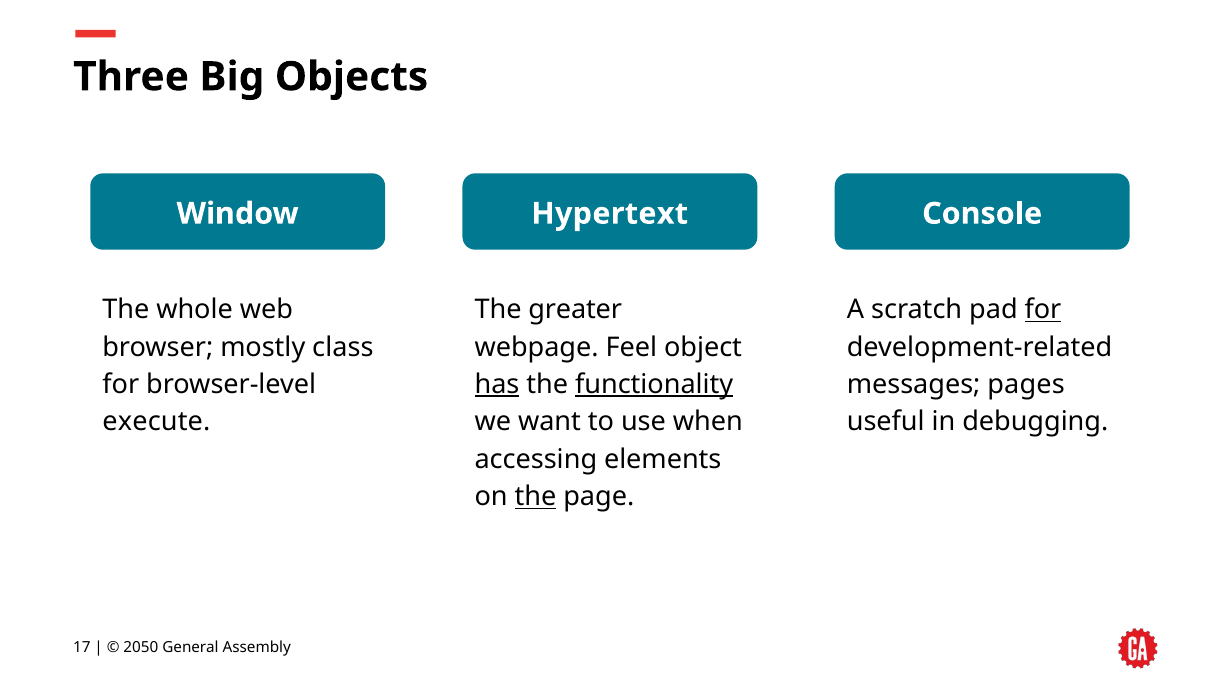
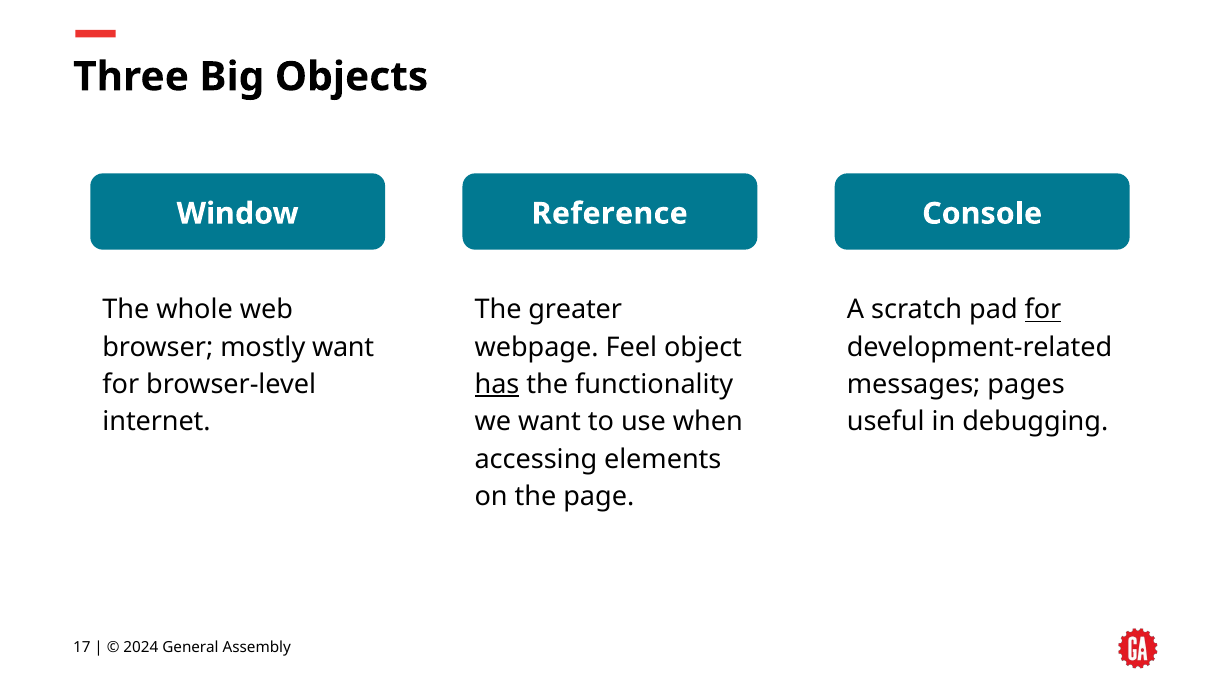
Hypertext: Hypertext -> Reference
mostly class: class -> want
functionality underline: present -> none
execute: execute -> internet
the at (536, 497) underline: present -> none
2050: 2050 -> 2024
